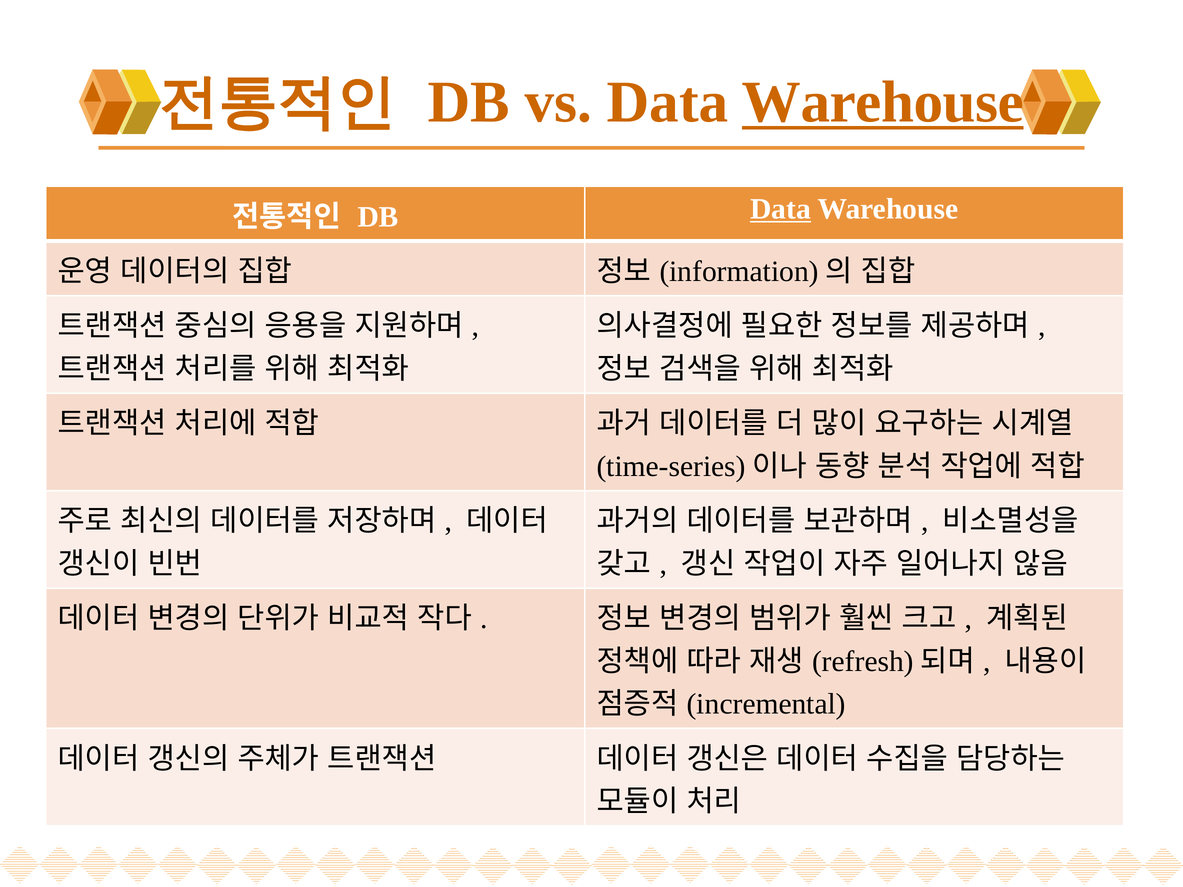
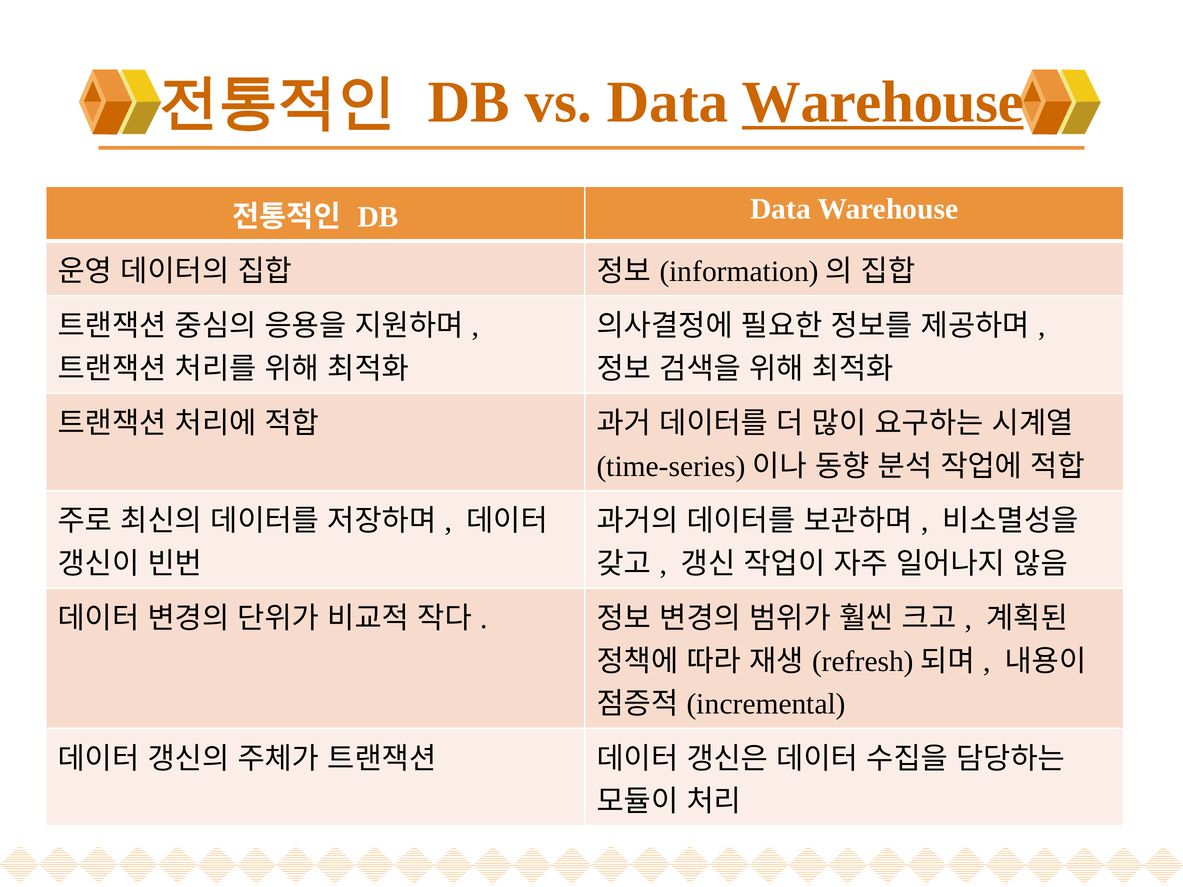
Data at (780, 209) underline: present -> none
